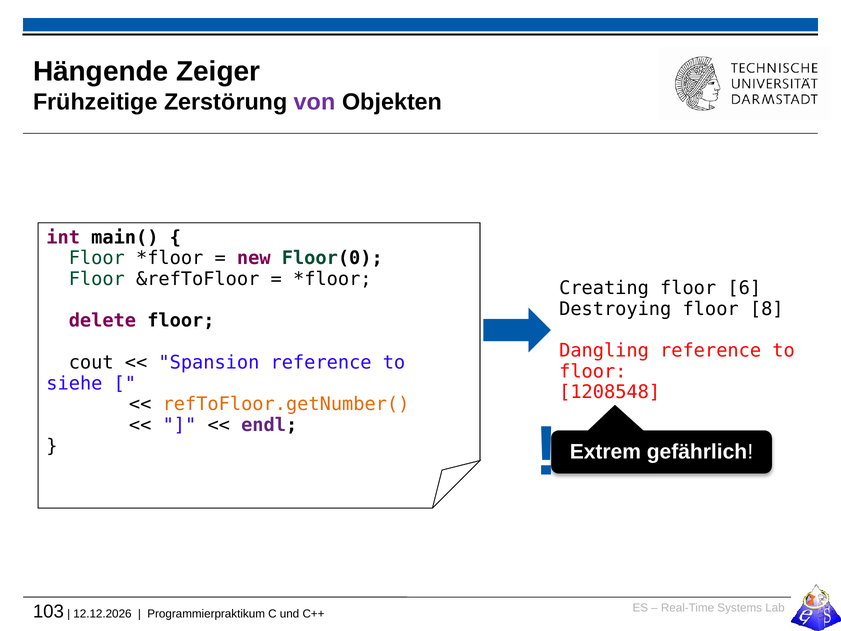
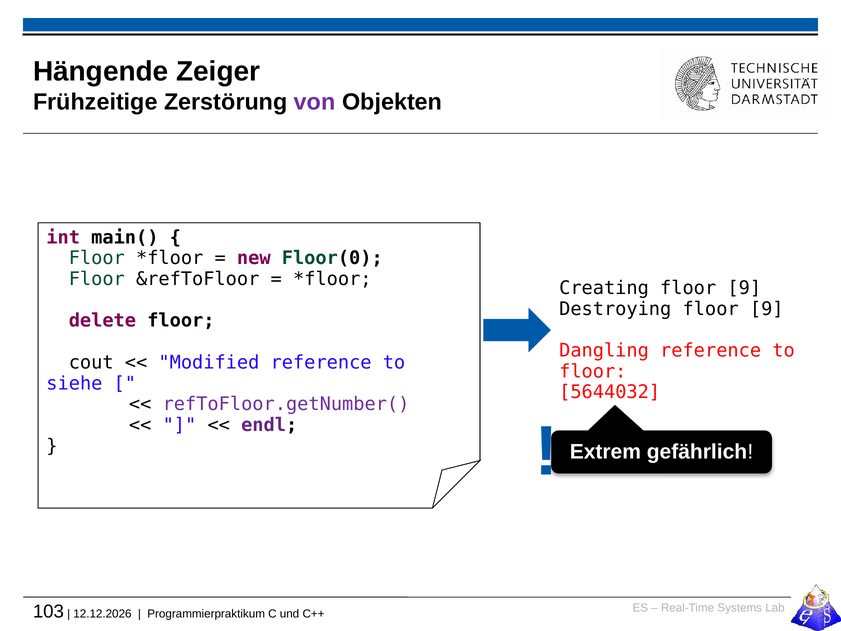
Creating floor 6: 6 -> 9
Destroying floor 8: 8 -> 9
Spansion: Spansion -> Modified
1208548: 1208548 -> 5644032
refToFloor.getNumber( colour: orange -> purple
